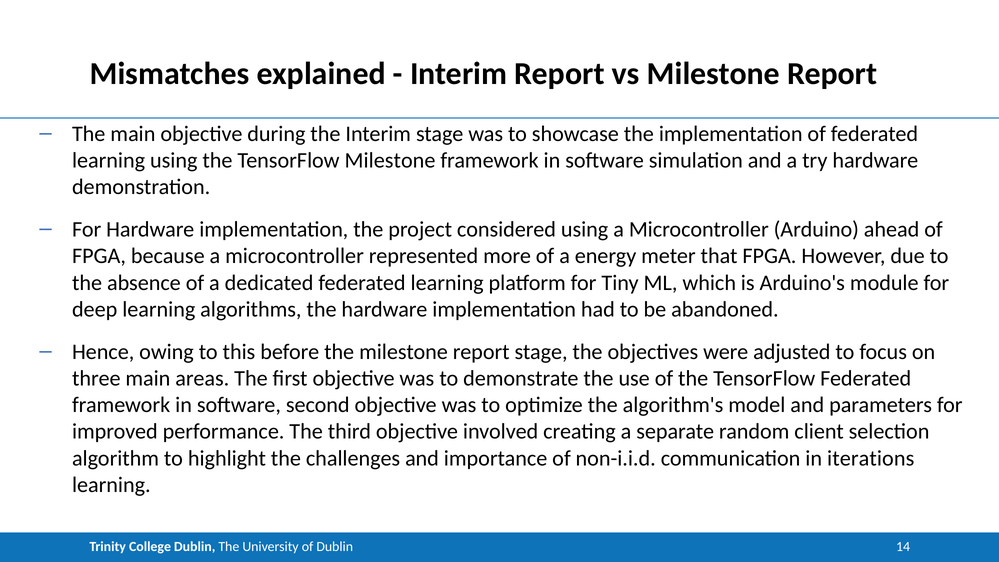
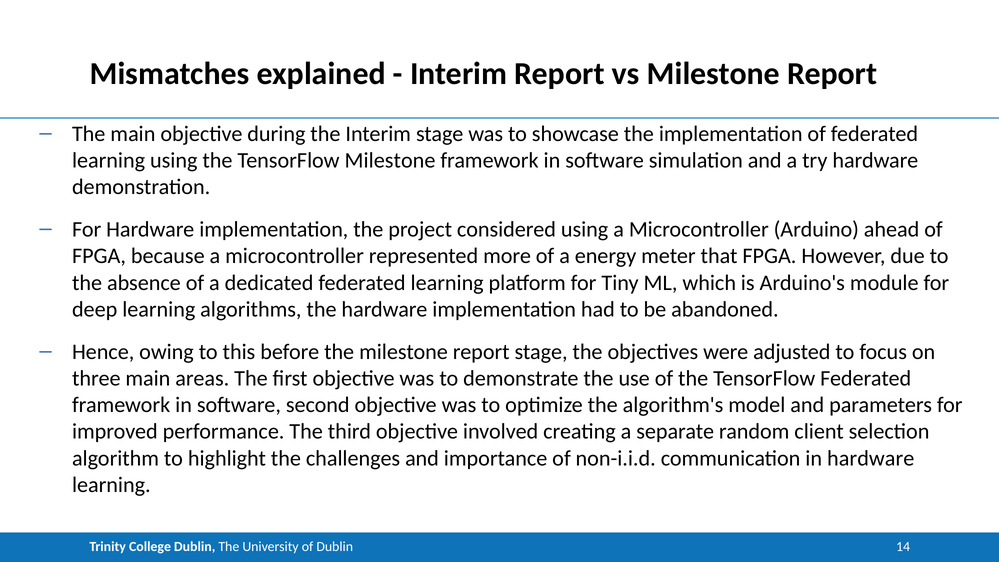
in iterations: iterations -> hardware
